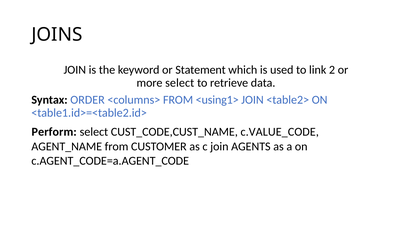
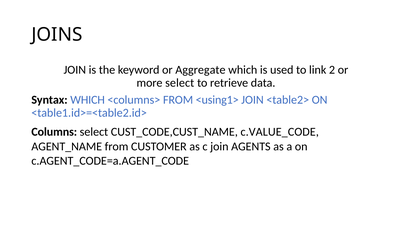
Statement: Statement -> Aggregate
Syntax ORDER: ORDER -> WHICH
Perform: Perform -> Columns
